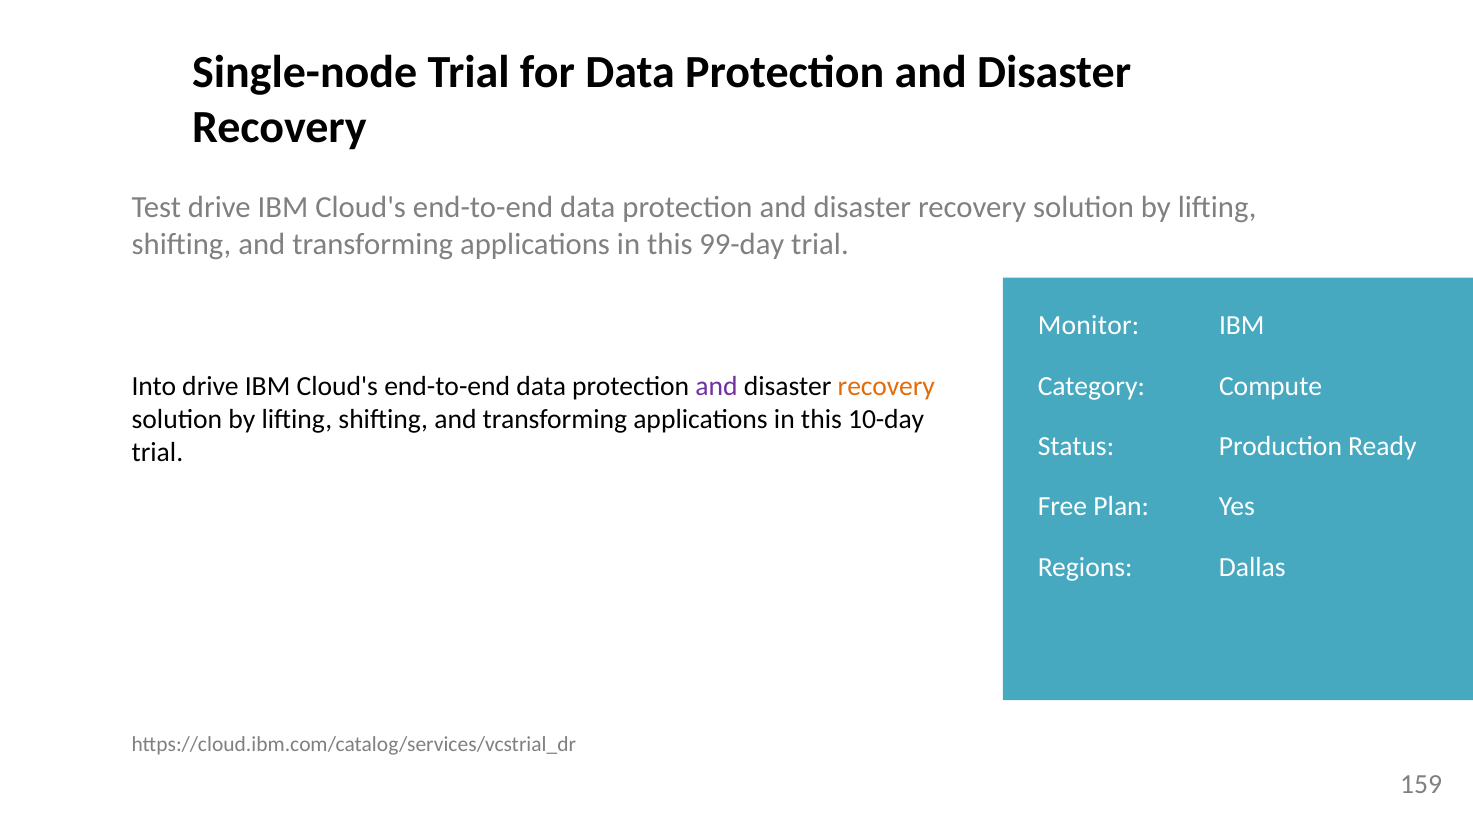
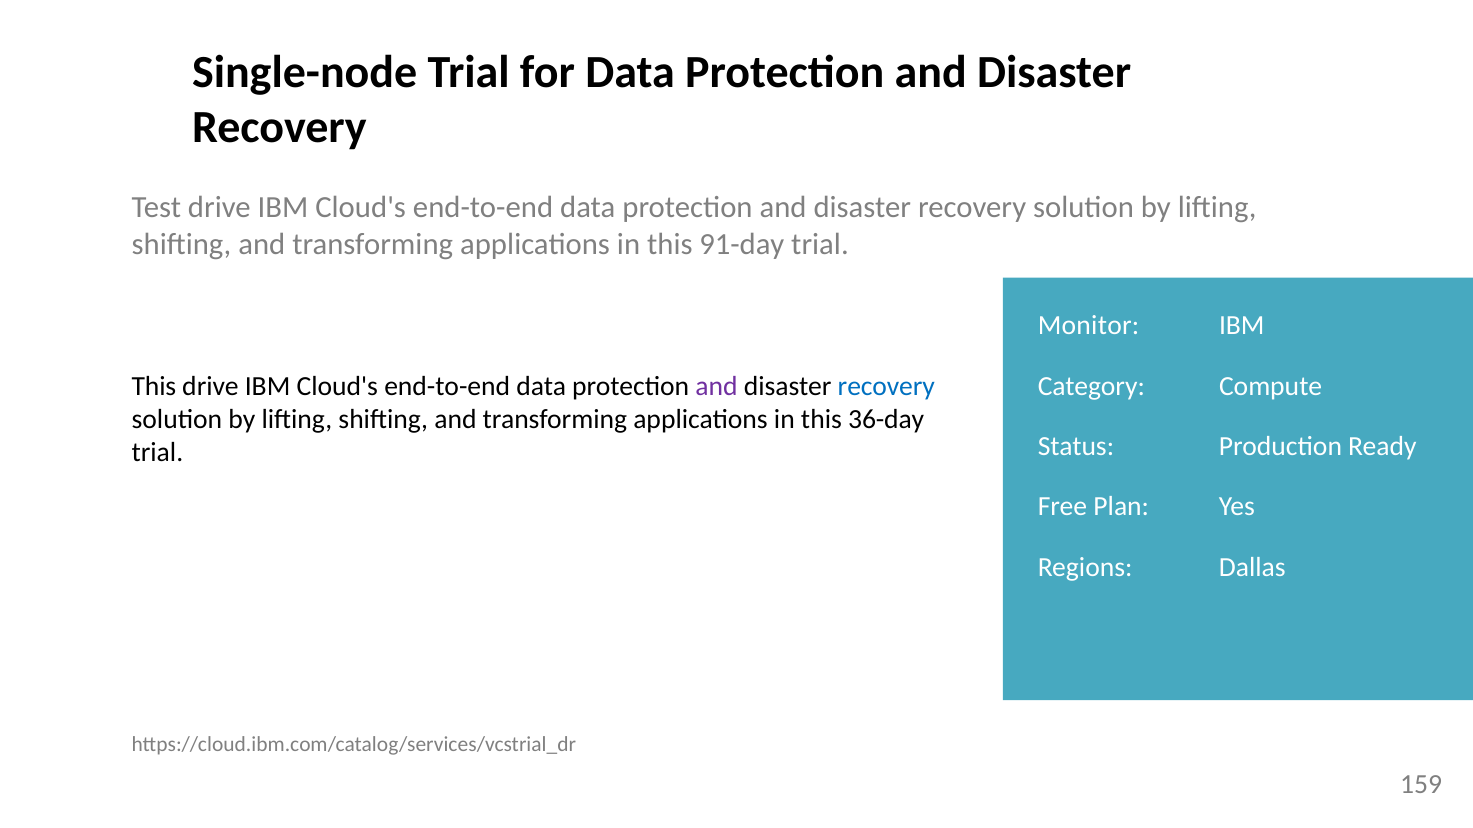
99-day: 99-day -> 91-day
Into at (154, 386): Into -> This
recovery at (886, 386) colour: orange -> blue
10-day: 10-day -> 36-day
